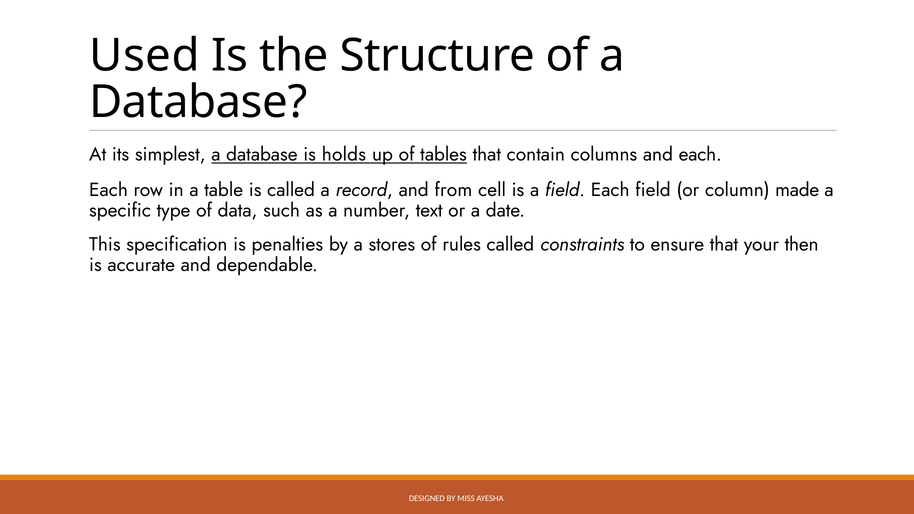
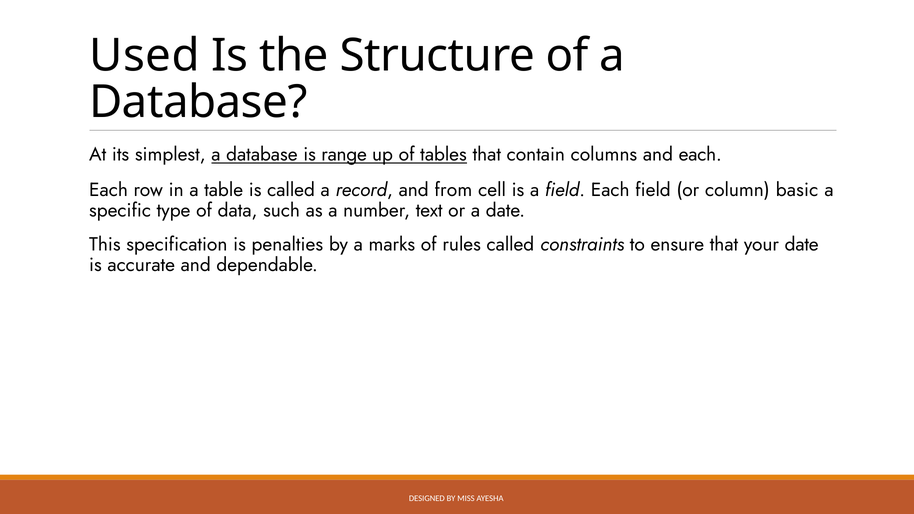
holds: holds -> range
made: made -> basic
stores: stores -> marks
your then: then -> date
